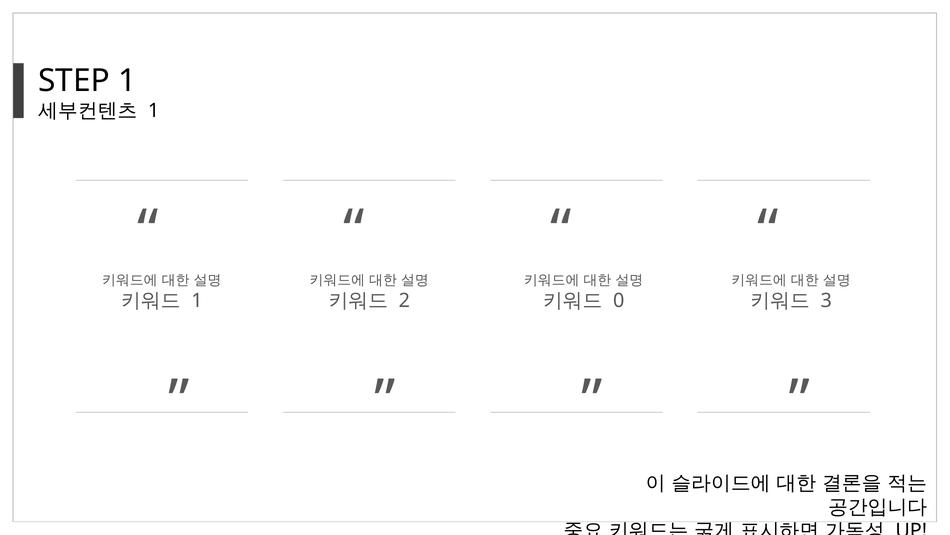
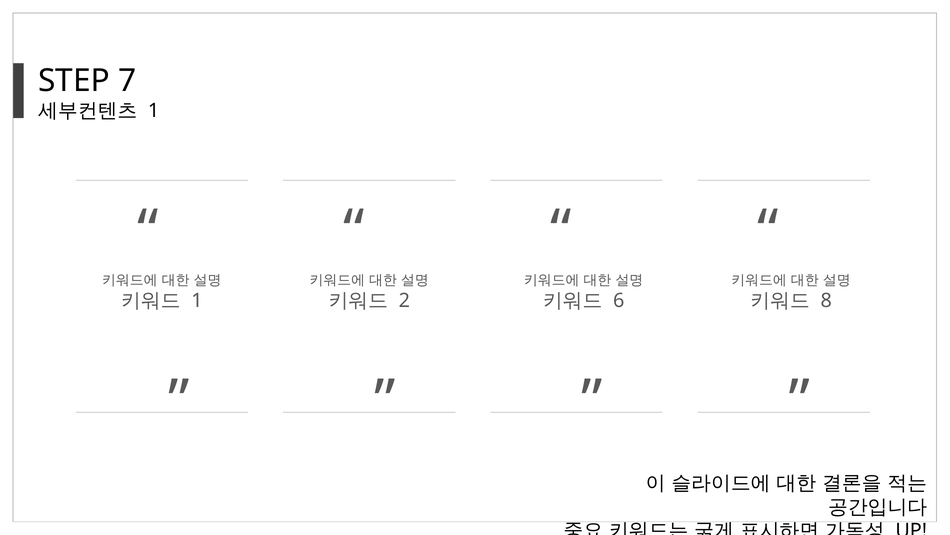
STEP 1: 1 -> 7
0: 0 -> 6
3: 3 -> 8
